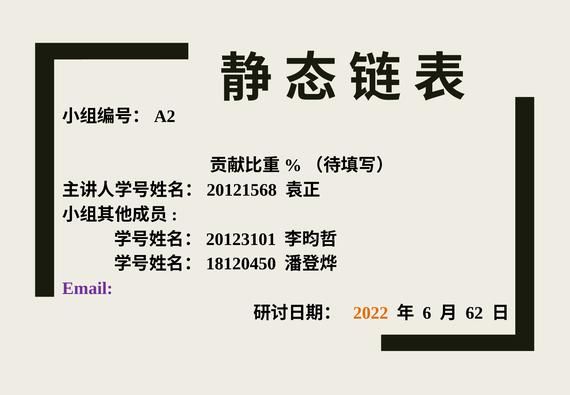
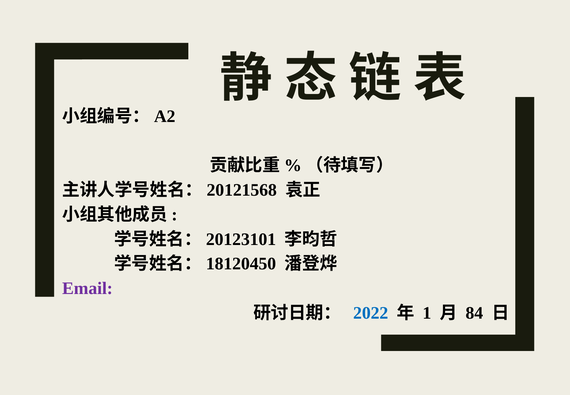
2022 colour: orange -> blue
6: 6 -> 1
62: 62 -> 84
